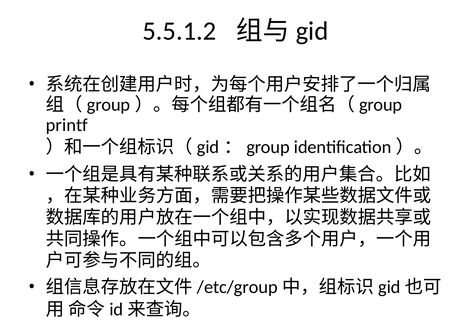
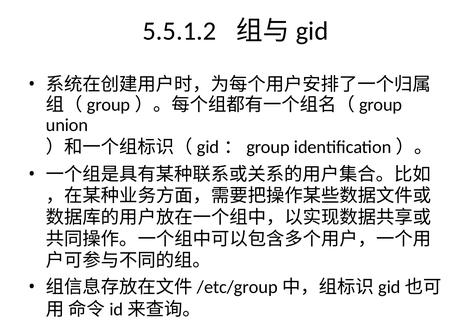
printf: printf -> union
